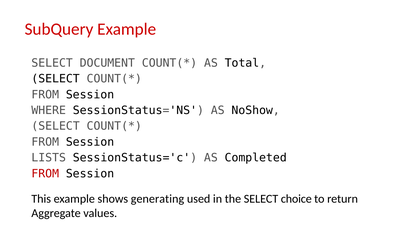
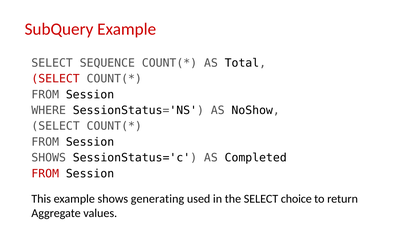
DOCUMENT: DOCUMENT -> SEQUENCE
SELECT at (56, 79) colour: black -> red
LISTS at (49, 158): LISTS -> SHOWS
